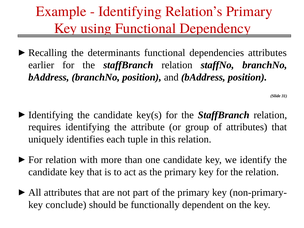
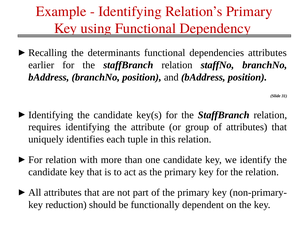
conclude: conclude -> reduction
